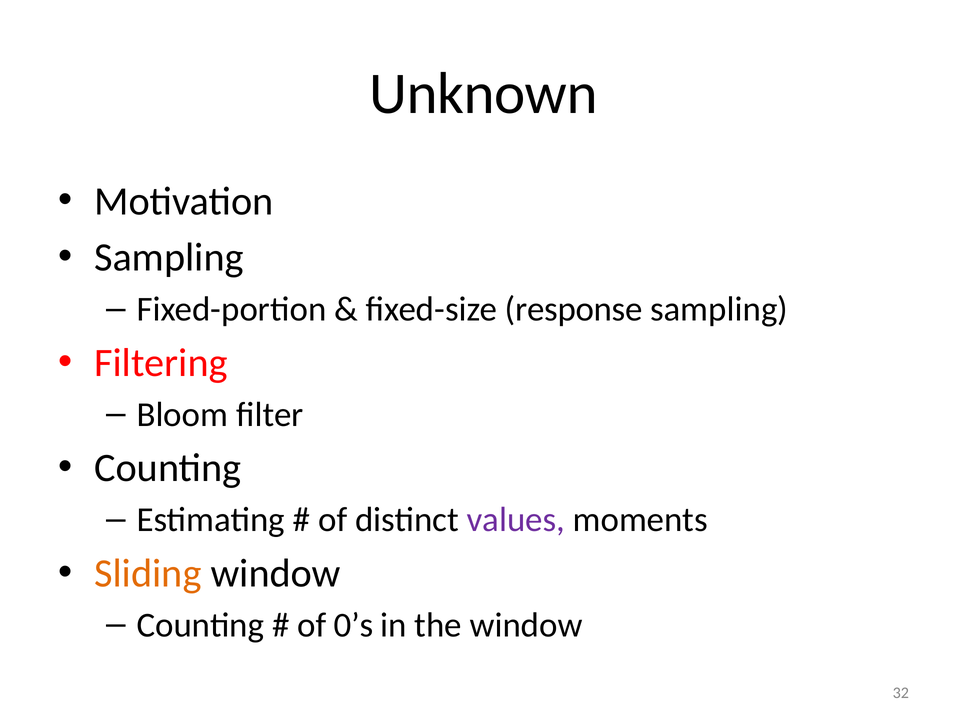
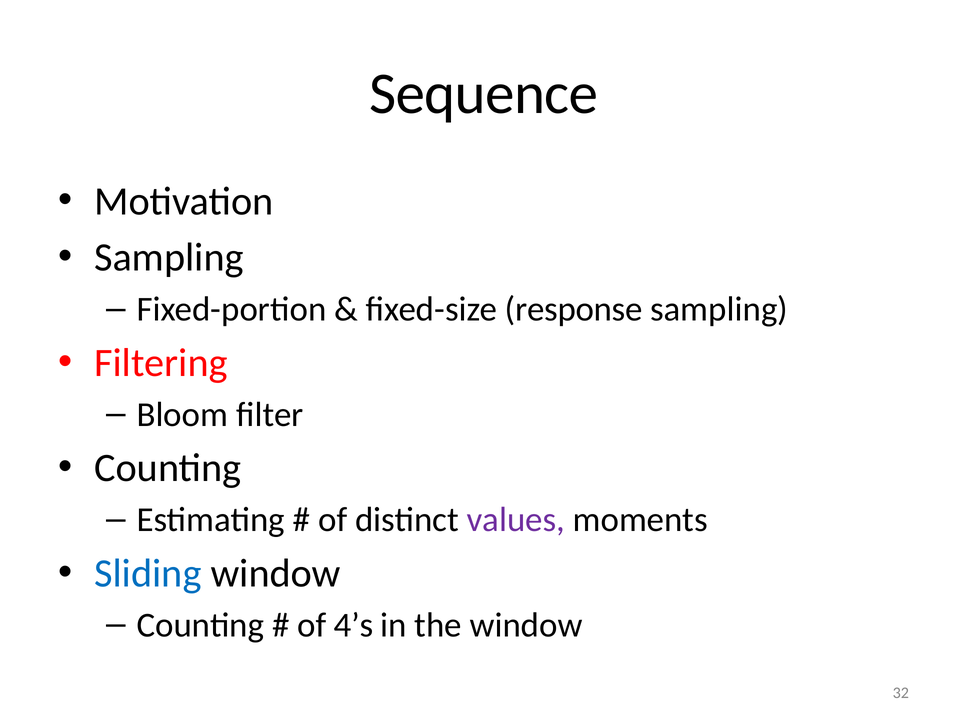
Unknown: Unknown -> Sequence
Sliding colour: orange -> blue
0’s: 0’s -> 4’s
